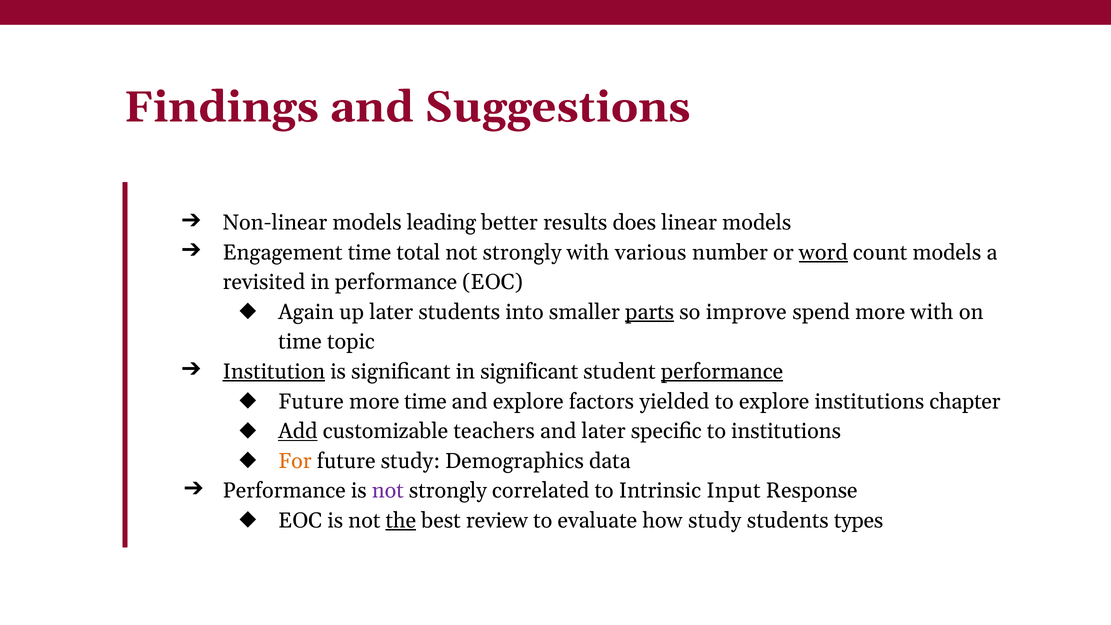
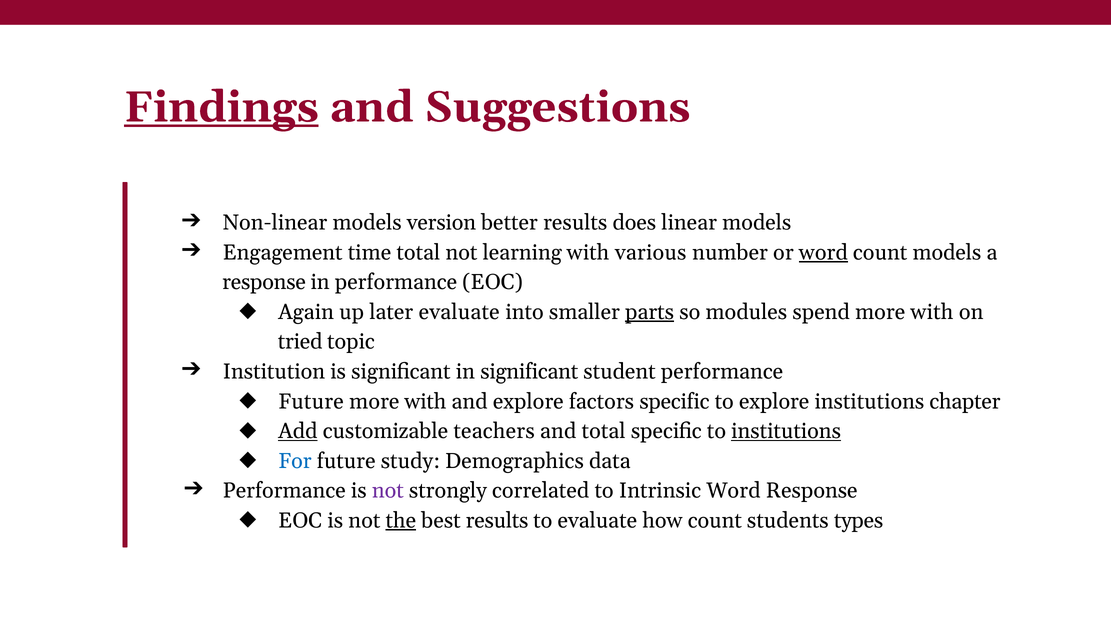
Findings underline: none -> present
leading: leading -> version
strongly at (522, 252): strongly -> learning
revisited at (264, 282): revisited -> response
later students: students -> evaluate
improve: improve -> modules
time at (300, 342): time -> tried
Institution underline: present -> none
performance at (722, 372) underline: present -> none
time at (426, 401): time -> with
factors yielded: yielded -> specific
and later: later -> total
institutions at (786, 431) underline: none -> present
For colour: orange -> blue
Intrinsic Input: Input -> Word
best review: review -> results
how study: study -> count
